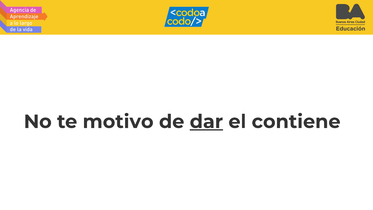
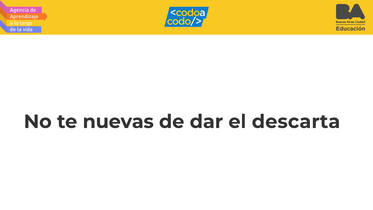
motivo: motivo -> nuevas
dar underline: present -> none
contiene: contiene -> descarta
